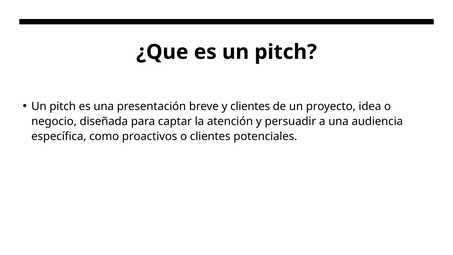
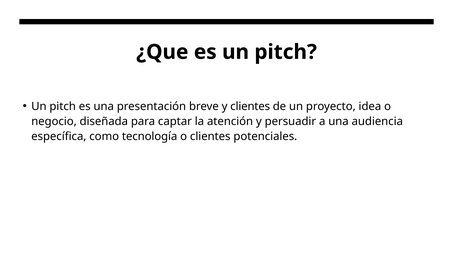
proactivos: proactivos -> tecnología
